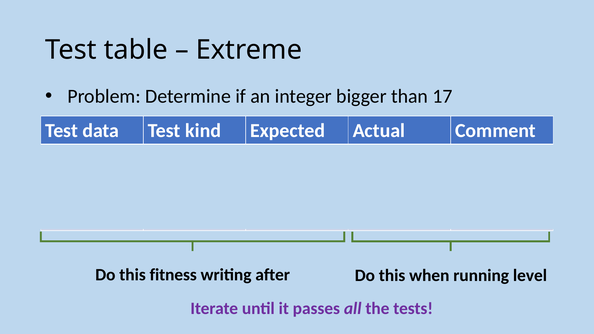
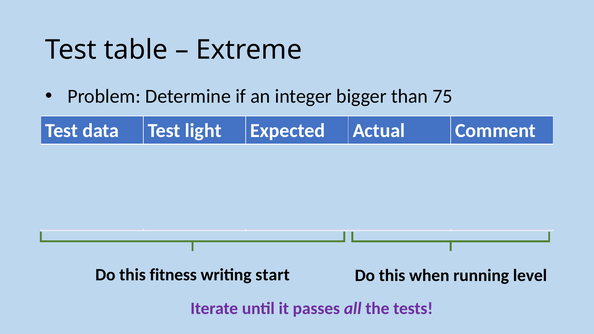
17: 17 -> 75
kind: kind -> light
after: after -> start
